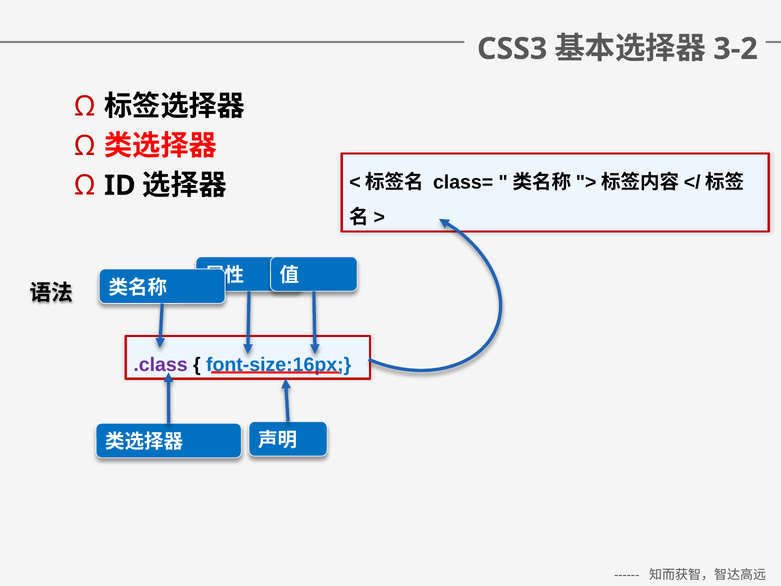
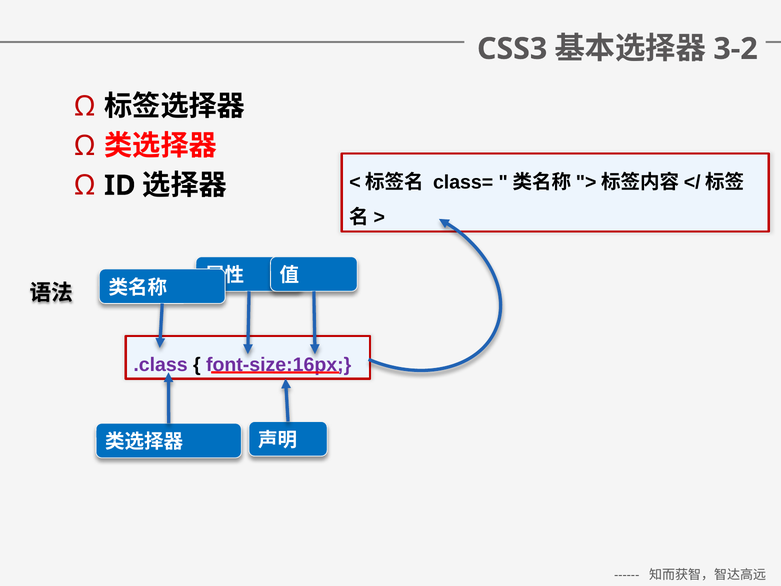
font-size:16px colour: blue -> purple
